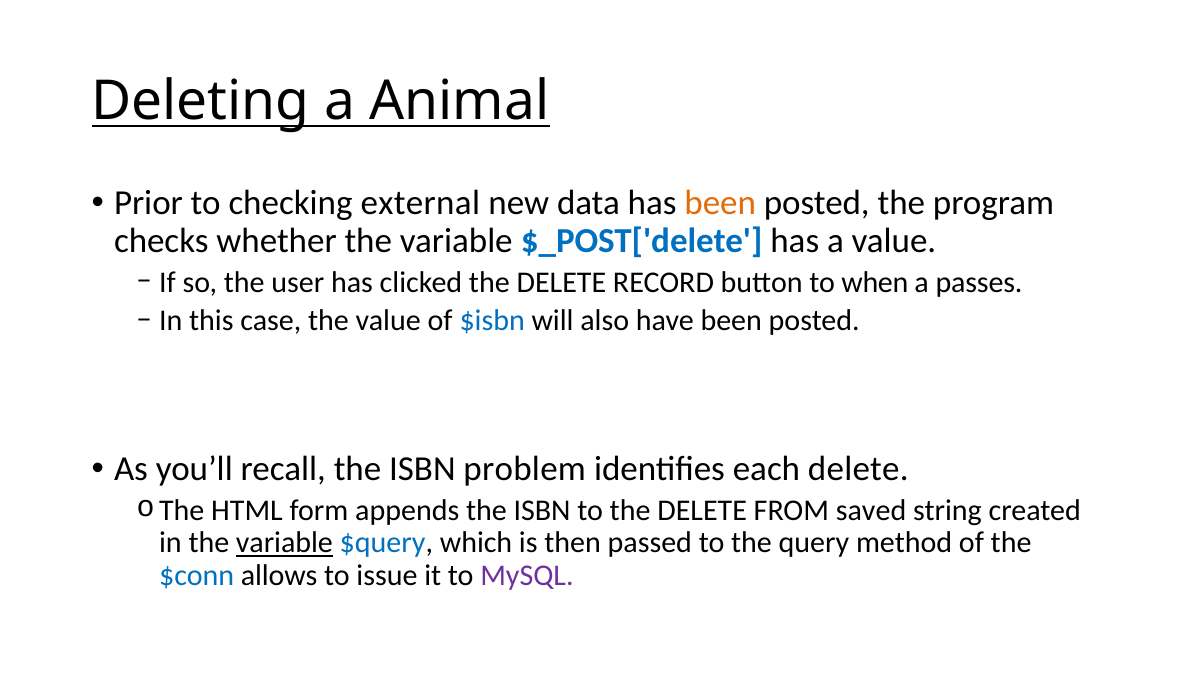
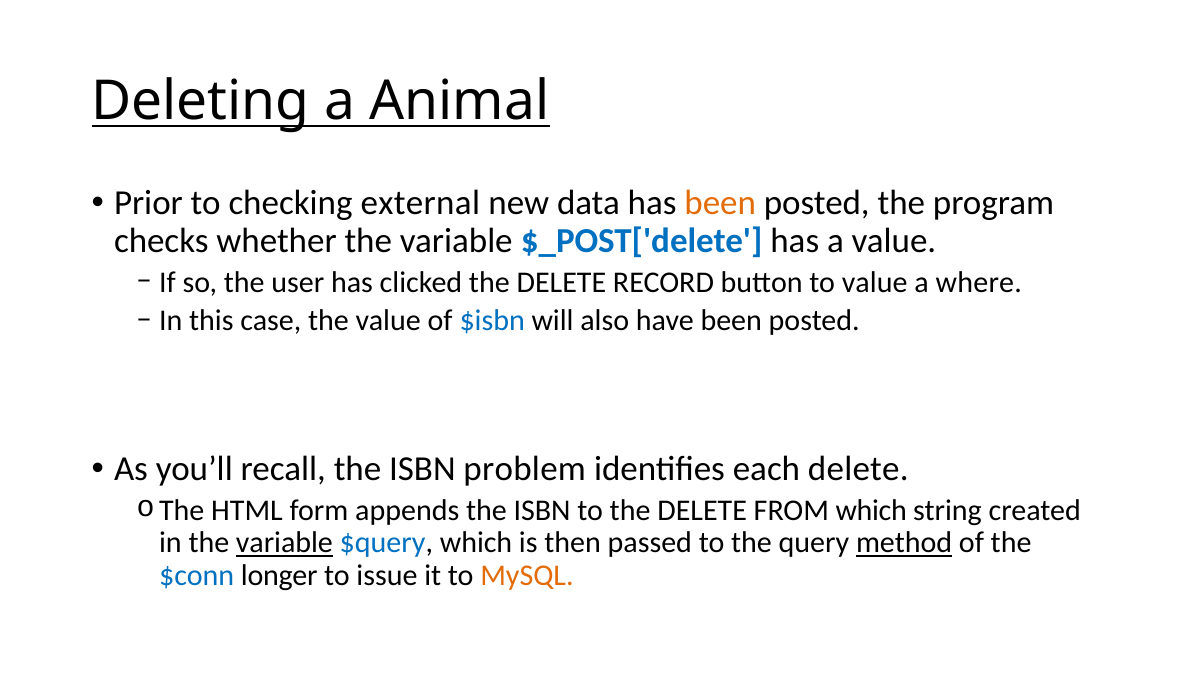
to when: when -> value
passes: passes -> where
FROM saved: saved -> which
method underline: none -> present
allows: allows -> longer
MySQL colour: purple -> orange
